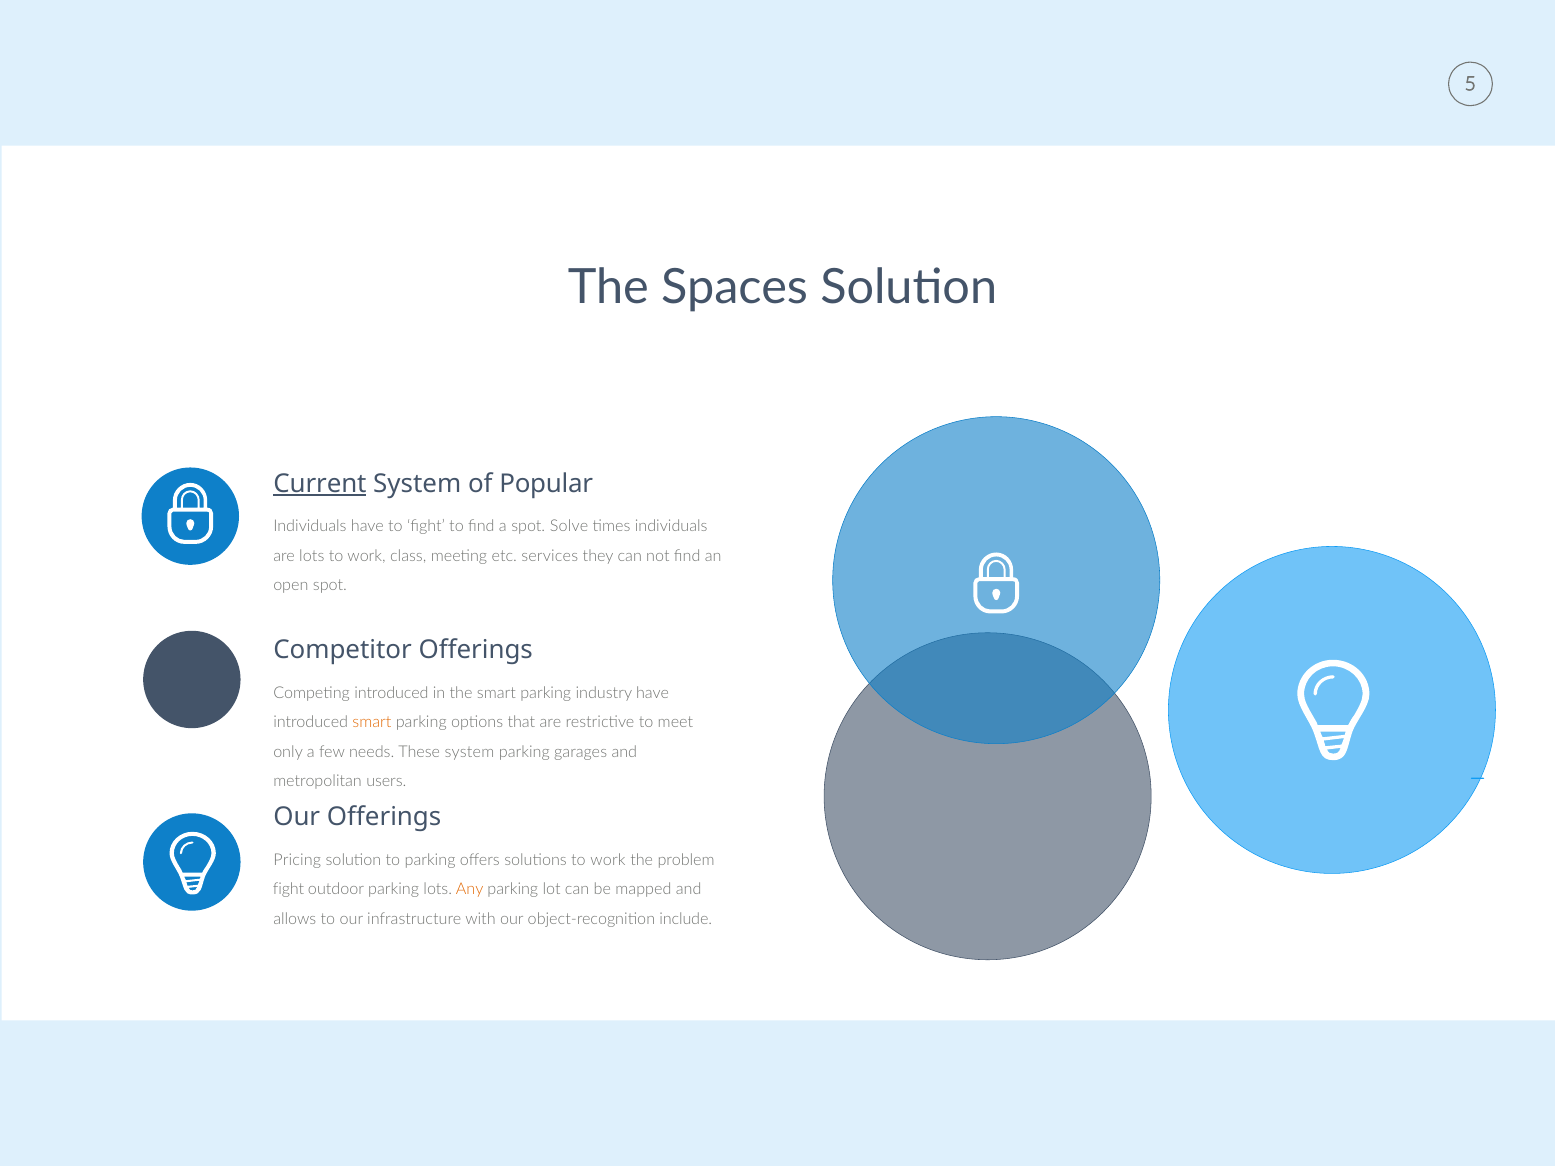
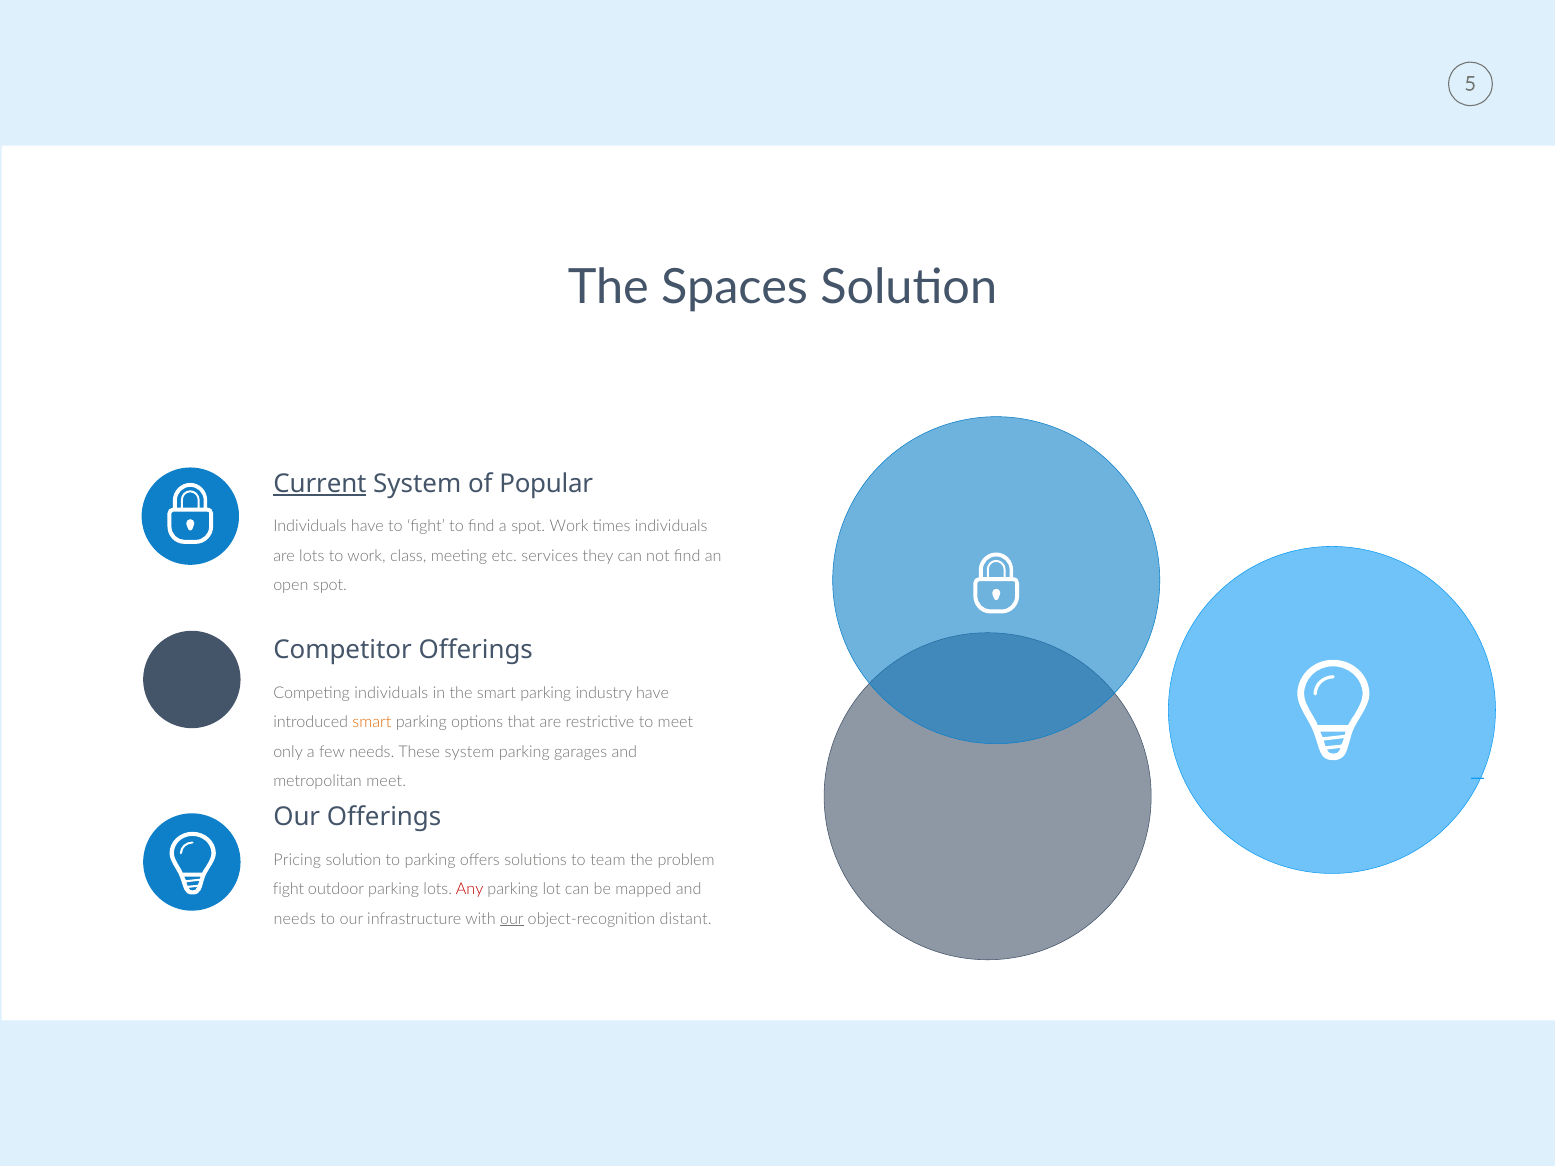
spot Solve: Solve -> Work
Competing introduced: introduced -> individuals
metropolitan users: users -> meet
solutions to work: work -> team
Any colour: orange -> red
allows at (295, 919): allows -> needs
our at (512, 919) underline: none -> present
include: include -> distant
